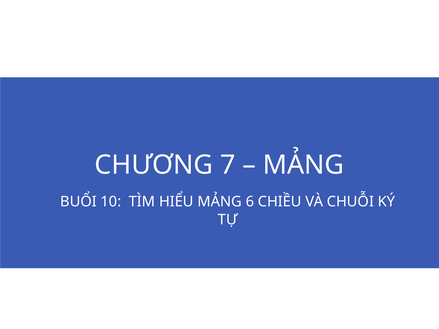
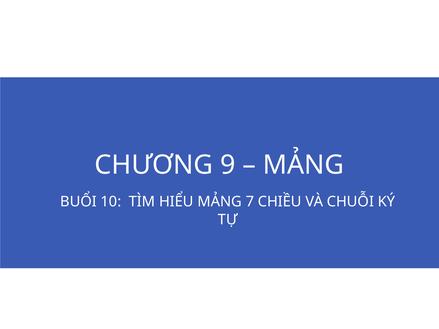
7: 7 -> 9
6: 6 -> 7
